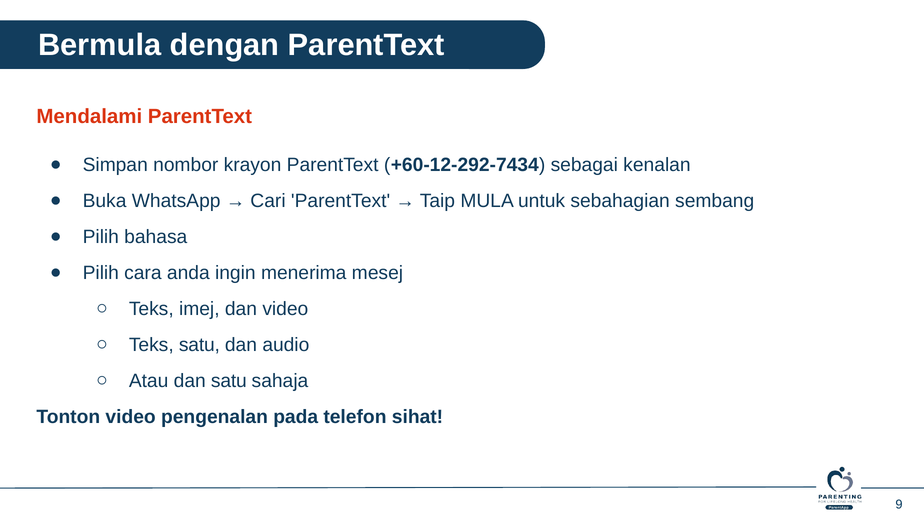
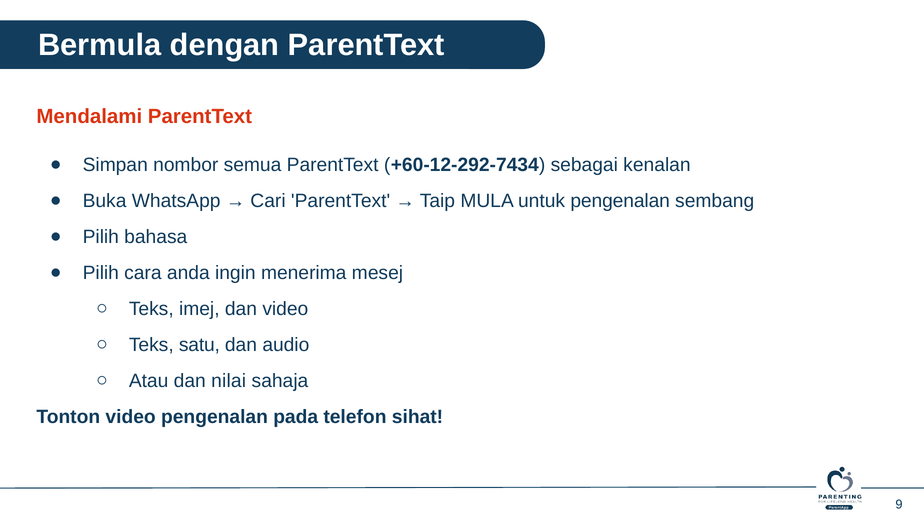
krayon: krayon -> semua
untuk sebahagian: sebahagian -> pengenalan
dan satu: satu -> nilai
